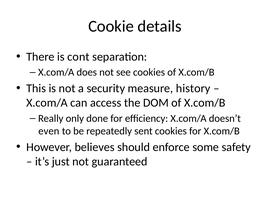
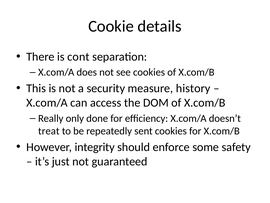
even: even -> treat
believes: believes -> integrity
